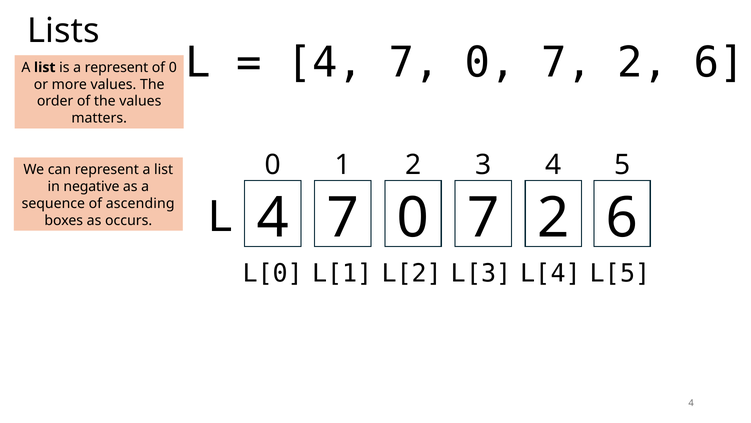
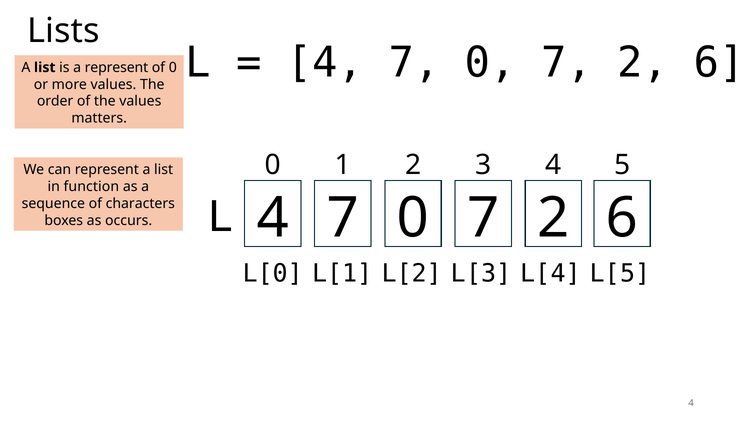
negative: negative -> function
ascending: ascending -> characters
